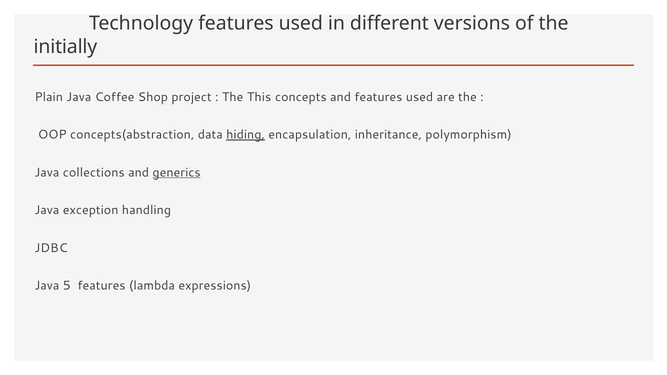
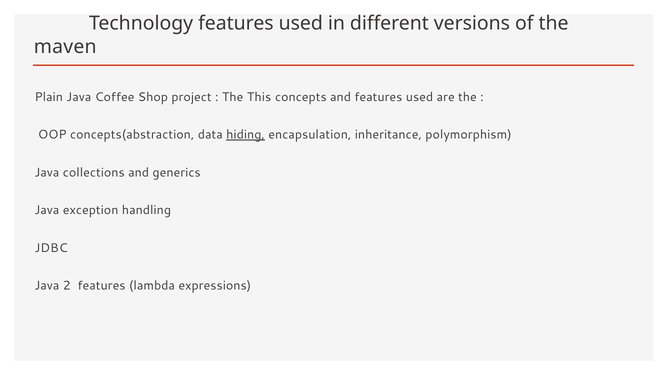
initially: initially -> maven
generics underline: present -> none
5: 5 -> 2
